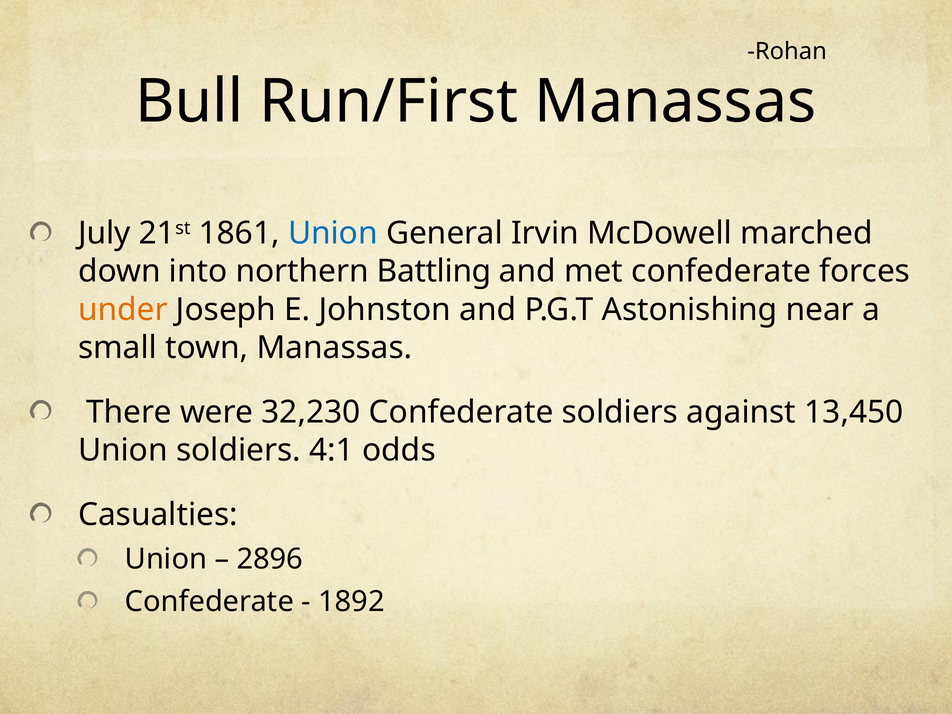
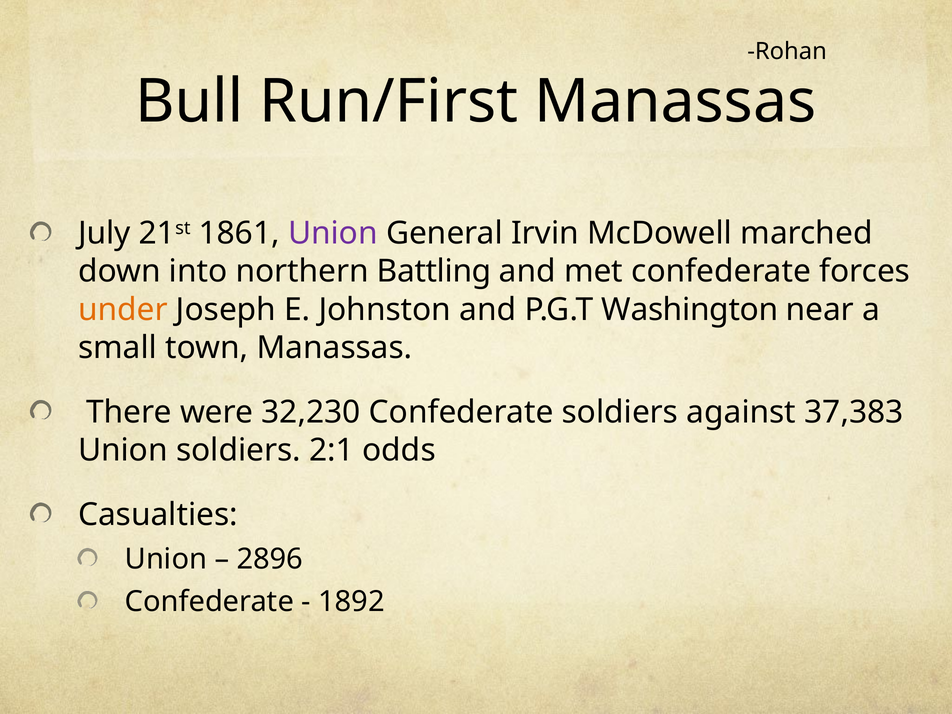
Union at (333, 233) colour: blue -> purple
Astonishing: Astonishing -> Washington
13,450: 13,450 -> 37,383
4:1: 4:1 -> 2:1
